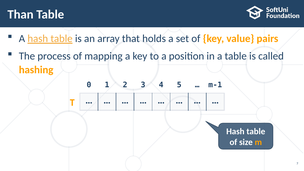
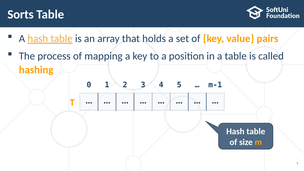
Than: Than -> Sorts
